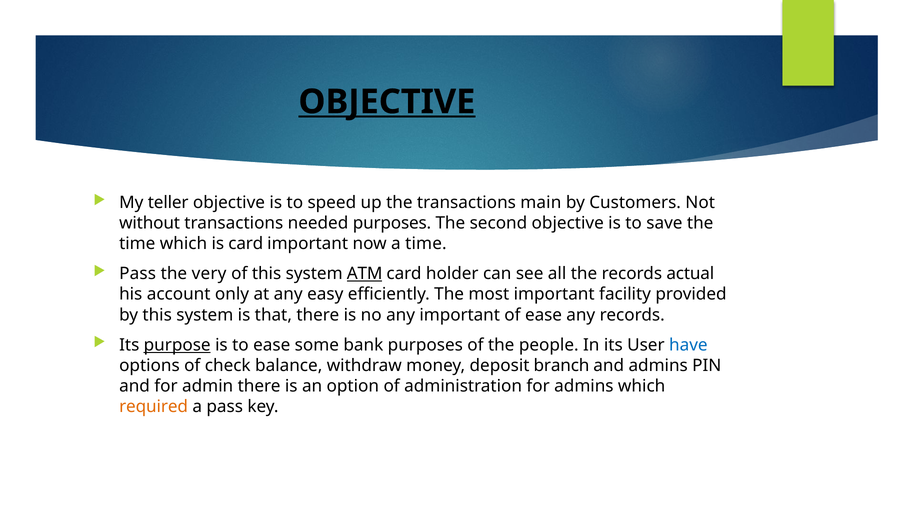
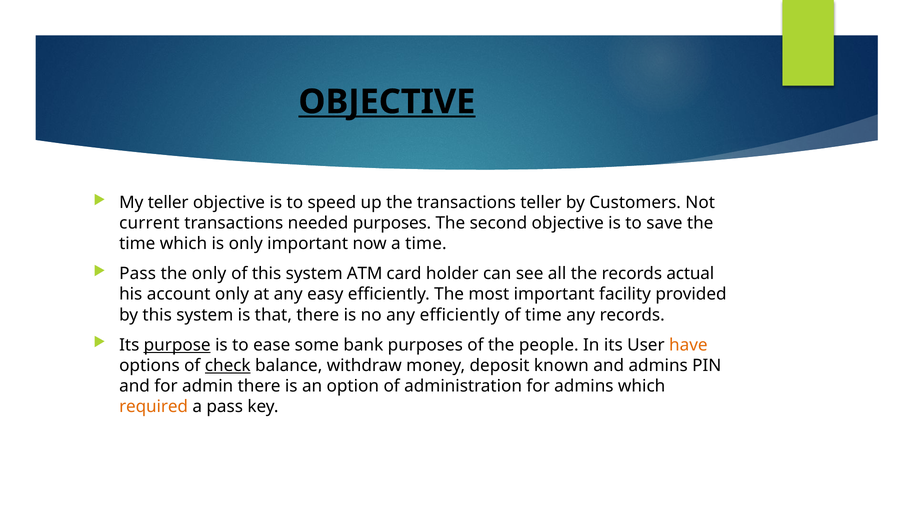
transactions main: main -> teller
without: without -> current
is card: card -> only
the very: very -> only
ATM underline: present -> none
any important: important -> efficiently
of ease: ease -> time
have colour: blue -> orange
check underline: none -> present
branch: branch -> known
